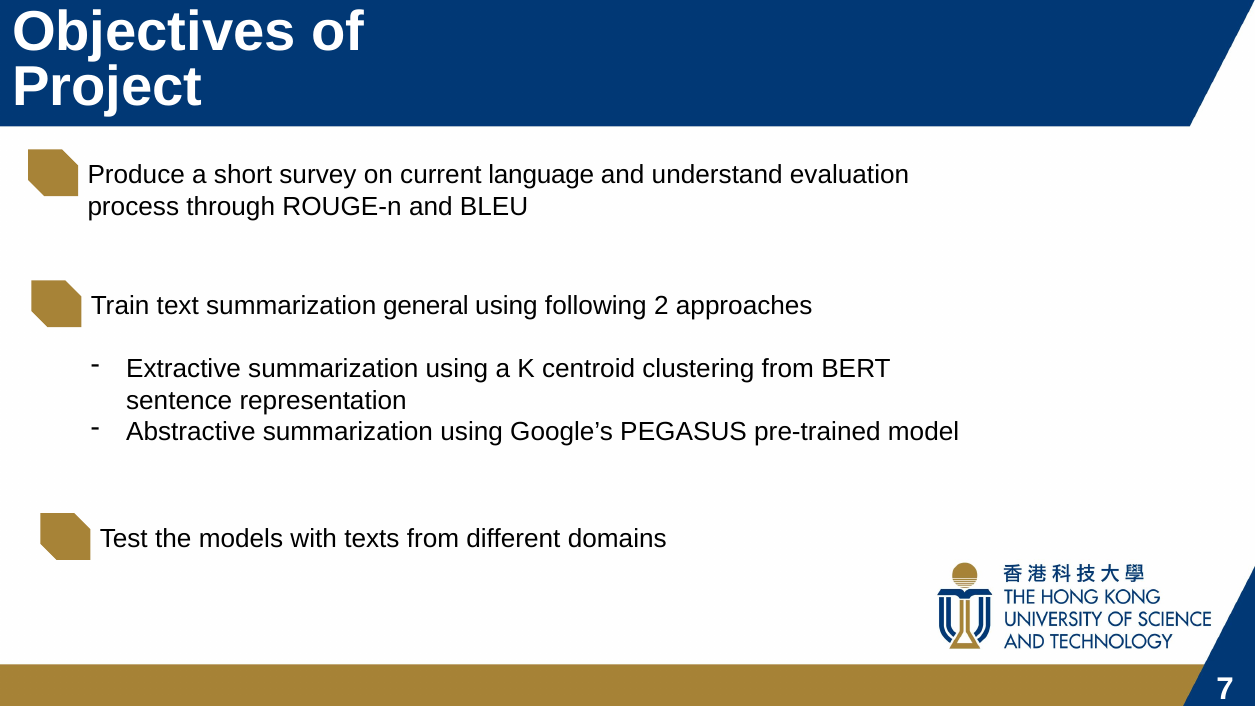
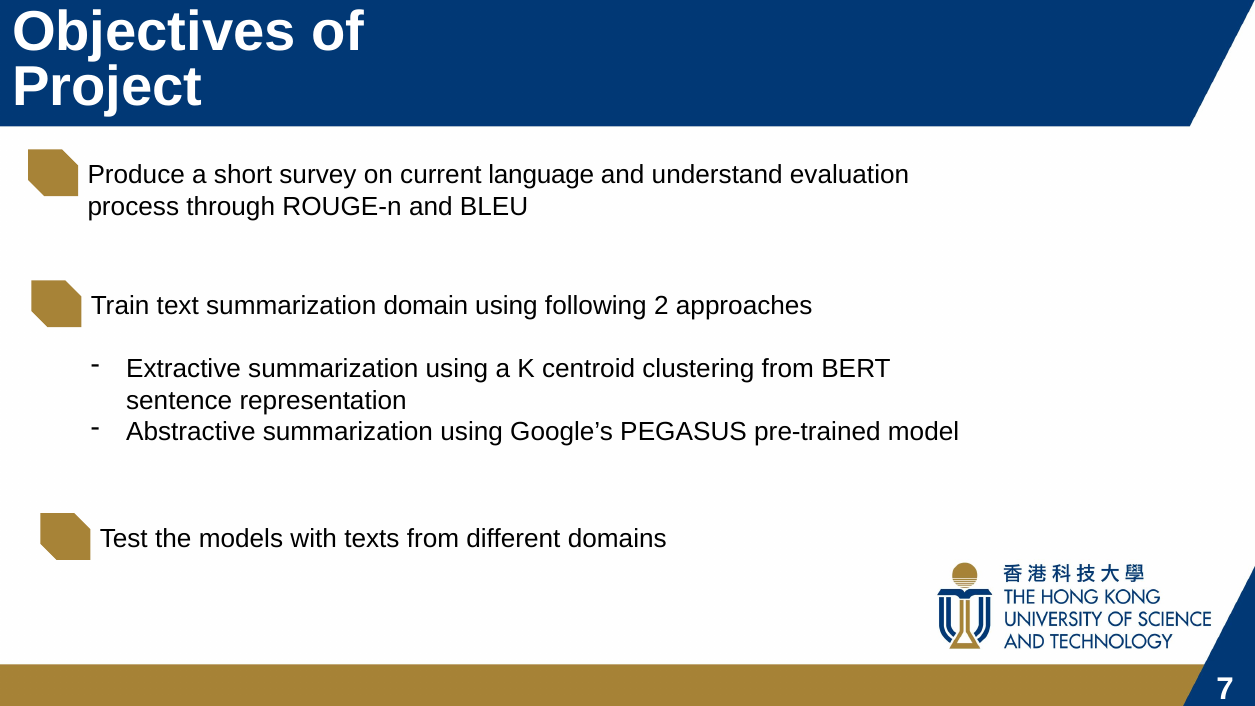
general: general -> domain
